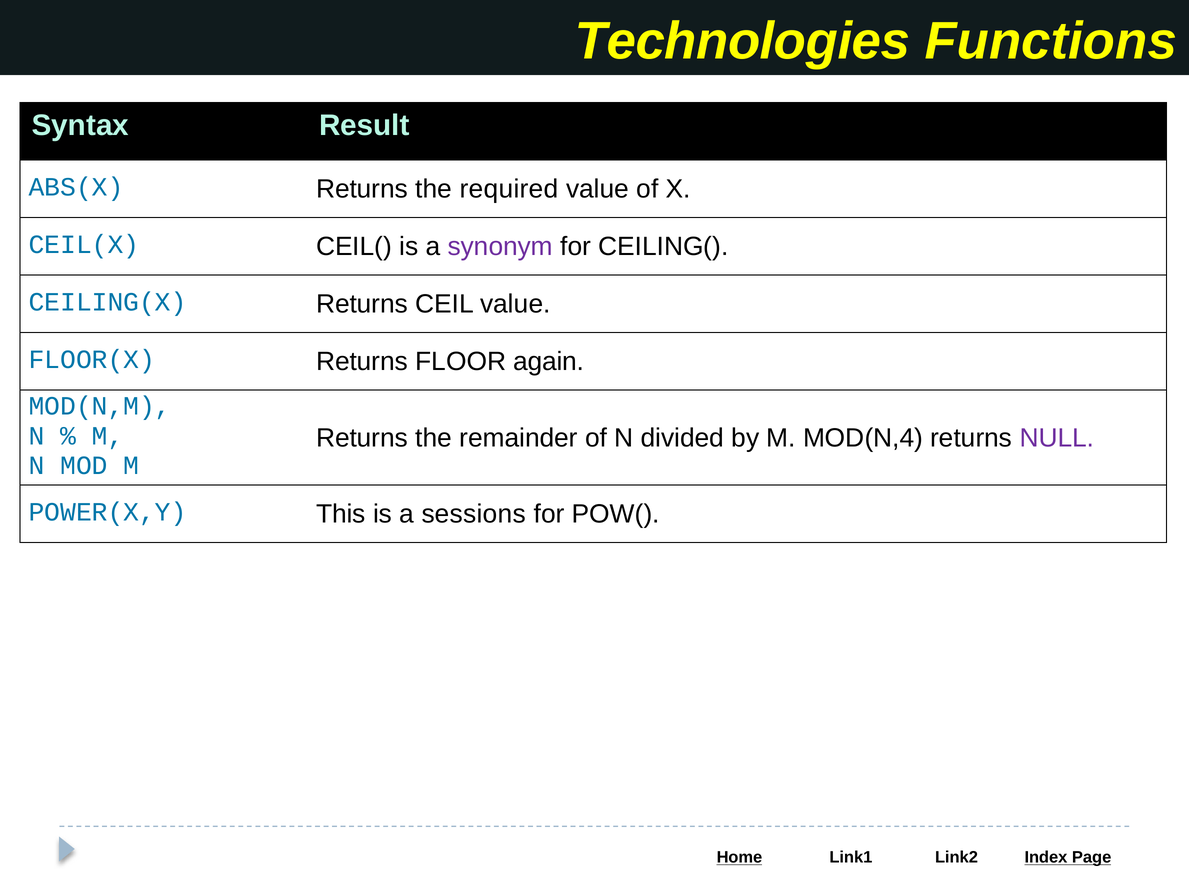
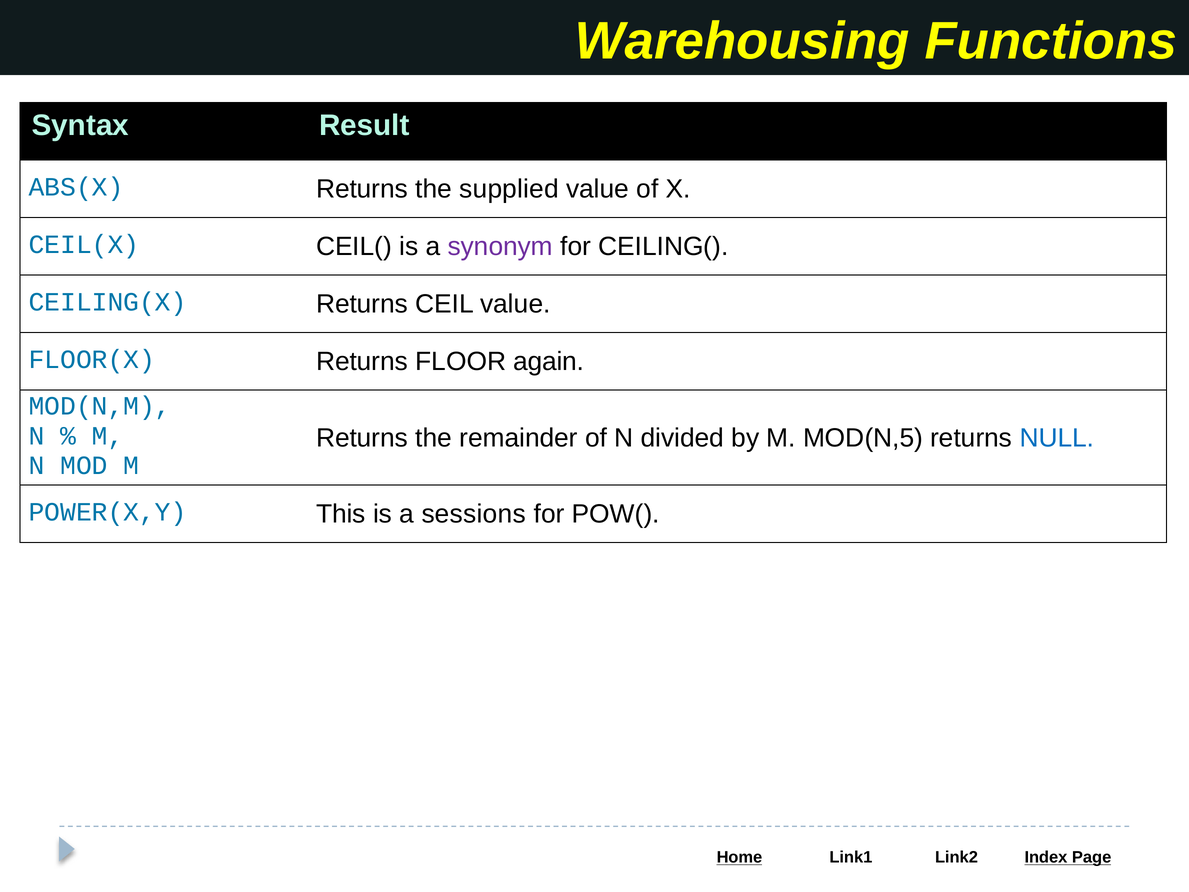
Technologies: Technologies -> Warehousing
required: required -> supplied
MOD(N,4: MOD(N,4 -> MOD(N,5
NULL colour: purple -> blue
